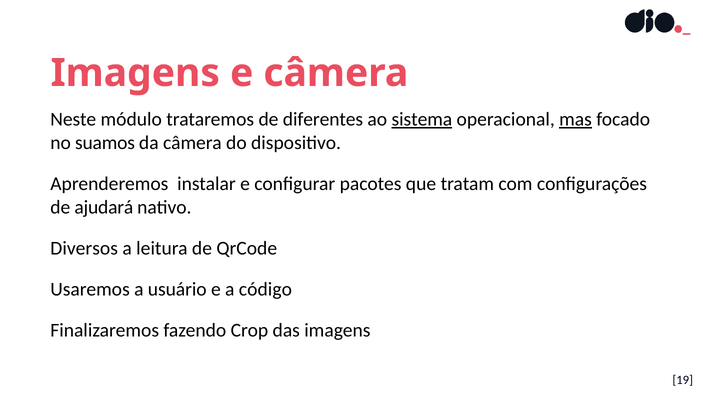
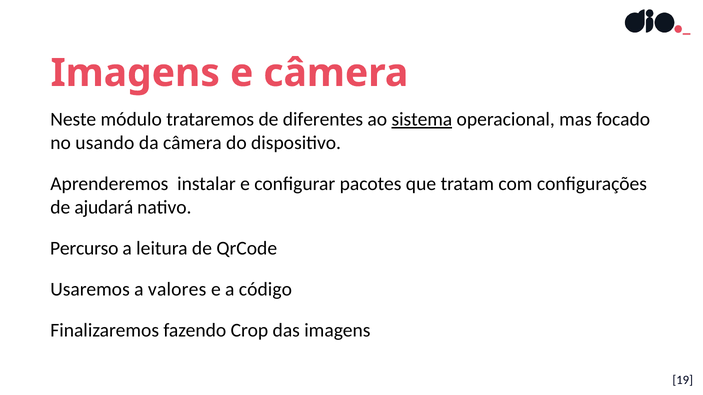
mas underline: present -> none
suamos: suamos -> usando
Diversos: Diversos -> Percurso
usuário: usuário -> valores
